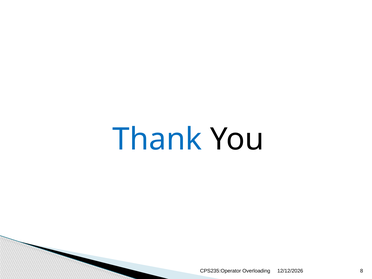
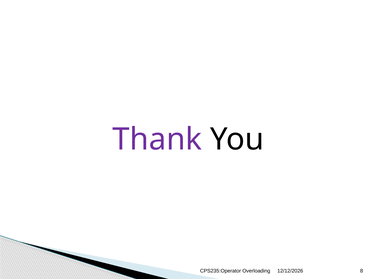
Thank colour: blue -> purple
